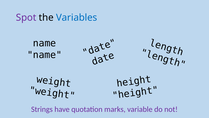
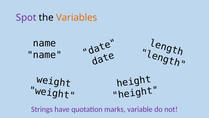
Variables colour: blue -> orange
